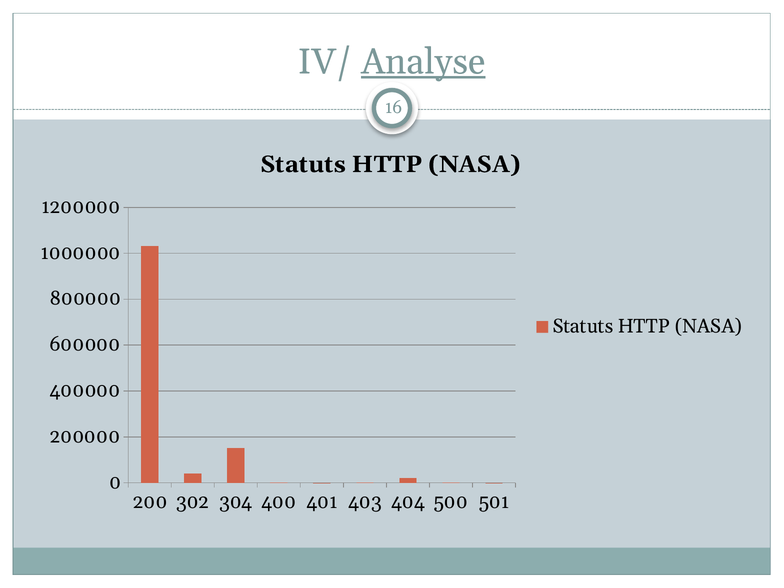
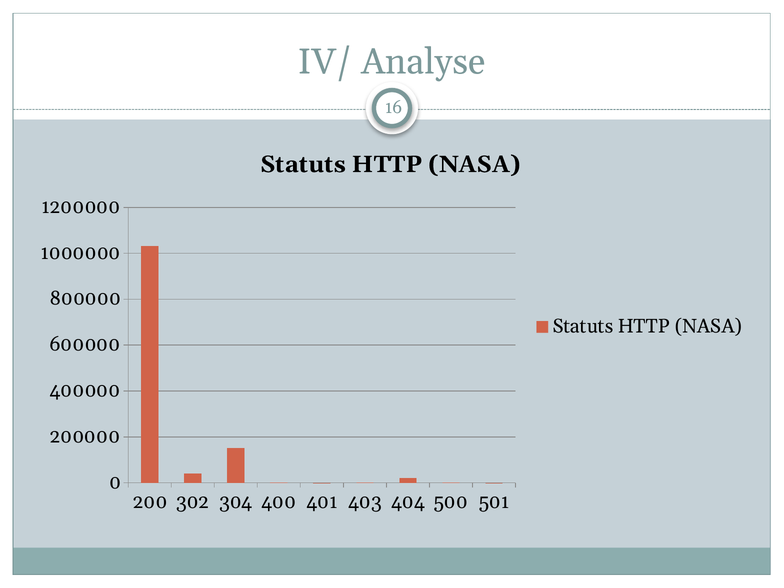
Analyse underline: present -> none
